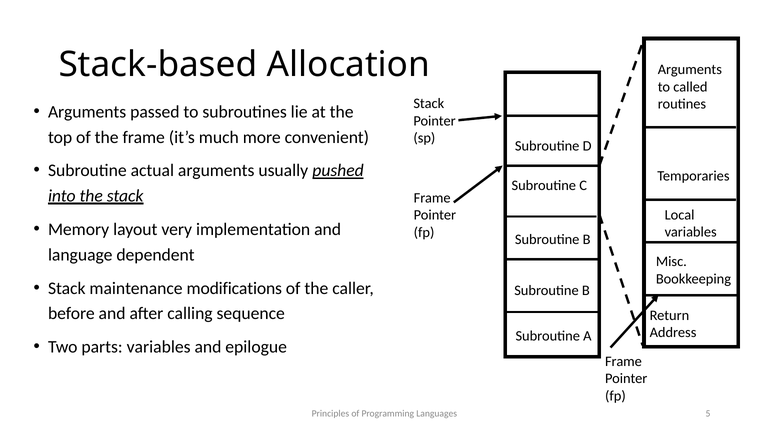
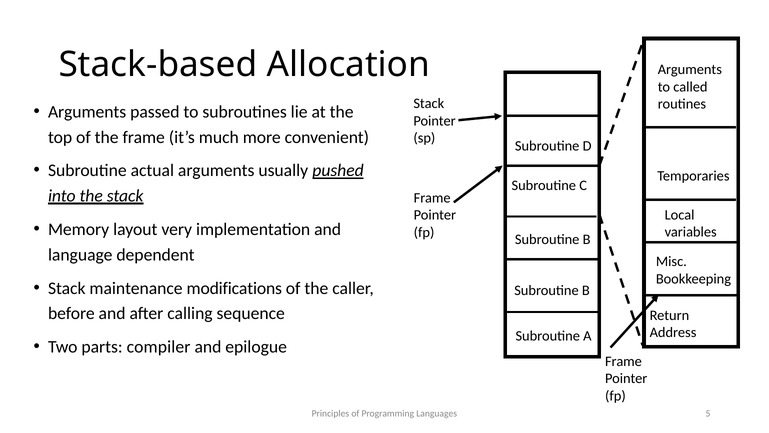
parts variables: variables -> compiler
